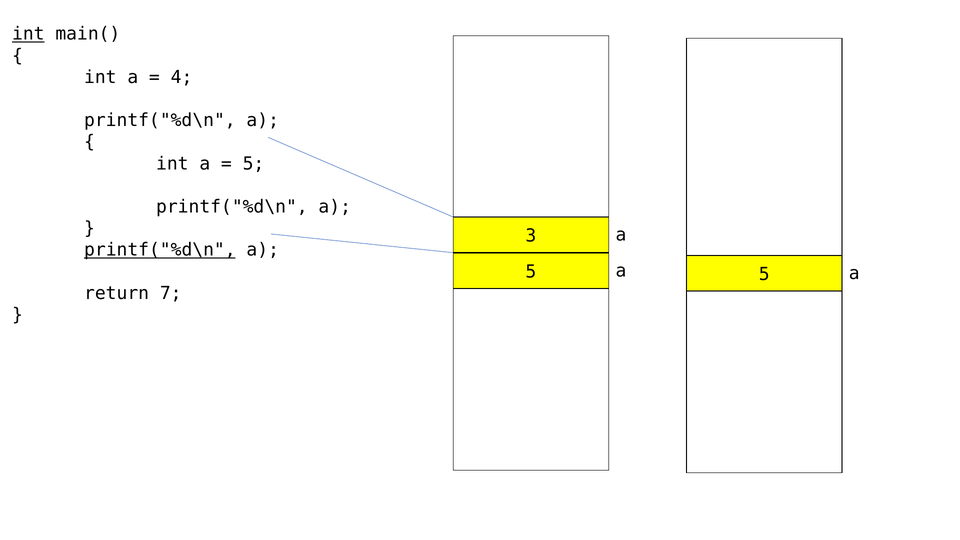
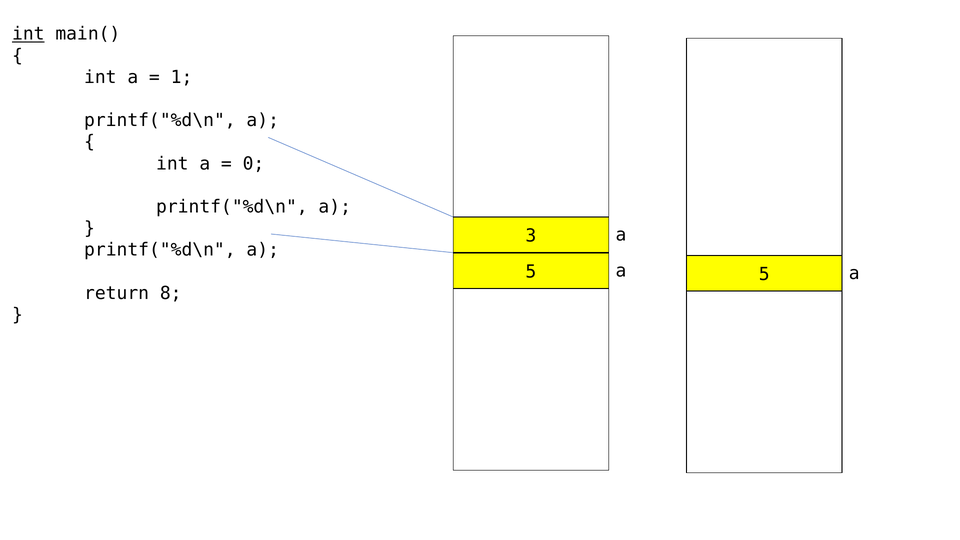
4: 4 -> 1
5 at (254, 164): 5 -> 0
printf("%d\n at (160, 250) underline: present -> none
7: 7 -> 8
